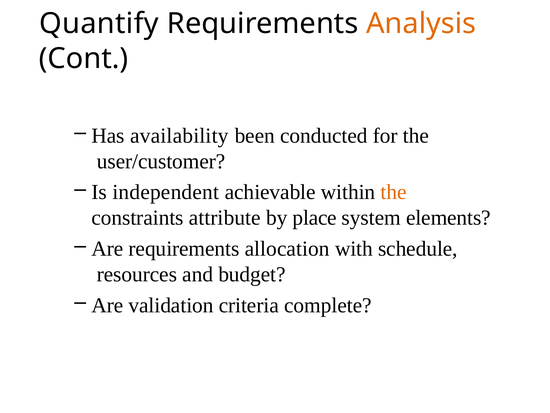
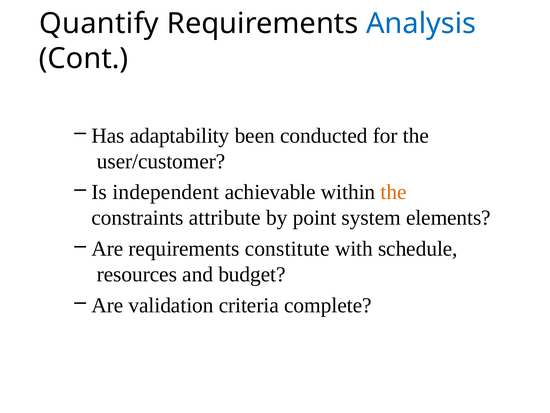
Analysis colour: orange -> blue
availability: availability -> adaptability
place: place -> point
allocation: allocation -> constitute
